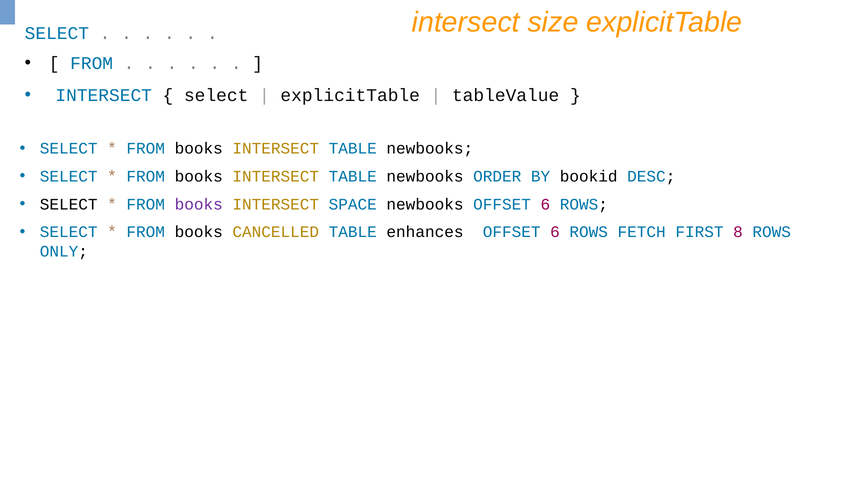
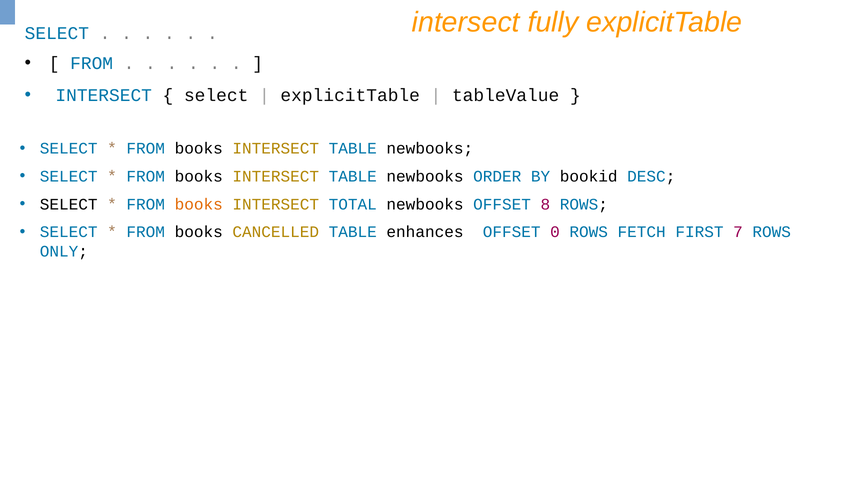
size: size -> fully
books at (199, 204) colour: purple -> orange
SPACE: SPACE -> TOTAL
newbooks OFFSET 6: 6 -> 8
6 at (555, 232): 6 -> 0
8: 8 -> 7
